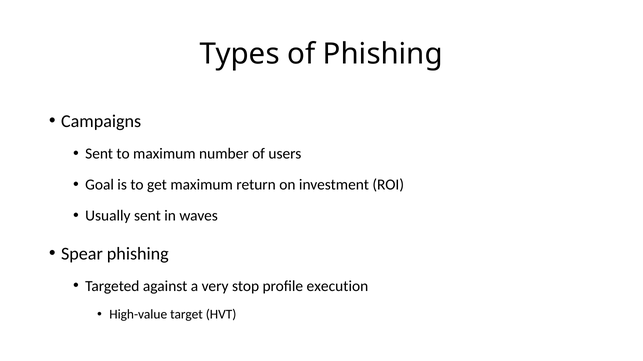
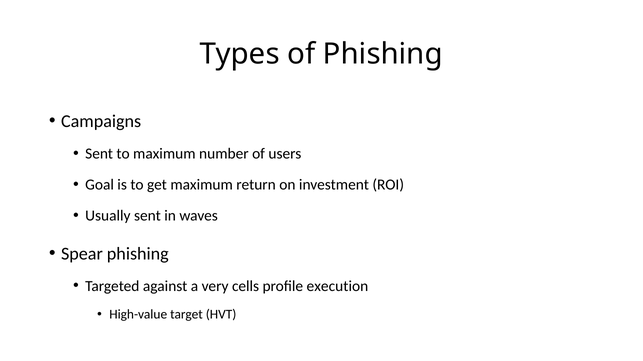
stop: stop -> cells
